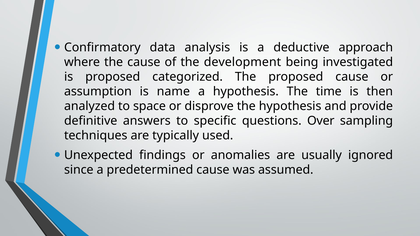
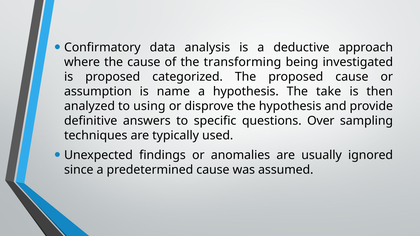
development: development -> transforming
time: time -> take
space: space -> using
